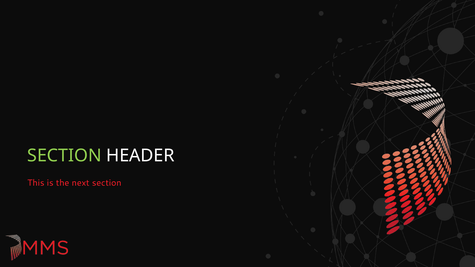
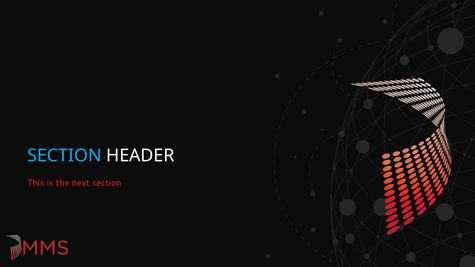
SECTION at (64, 156) colour: light green -> light blue
